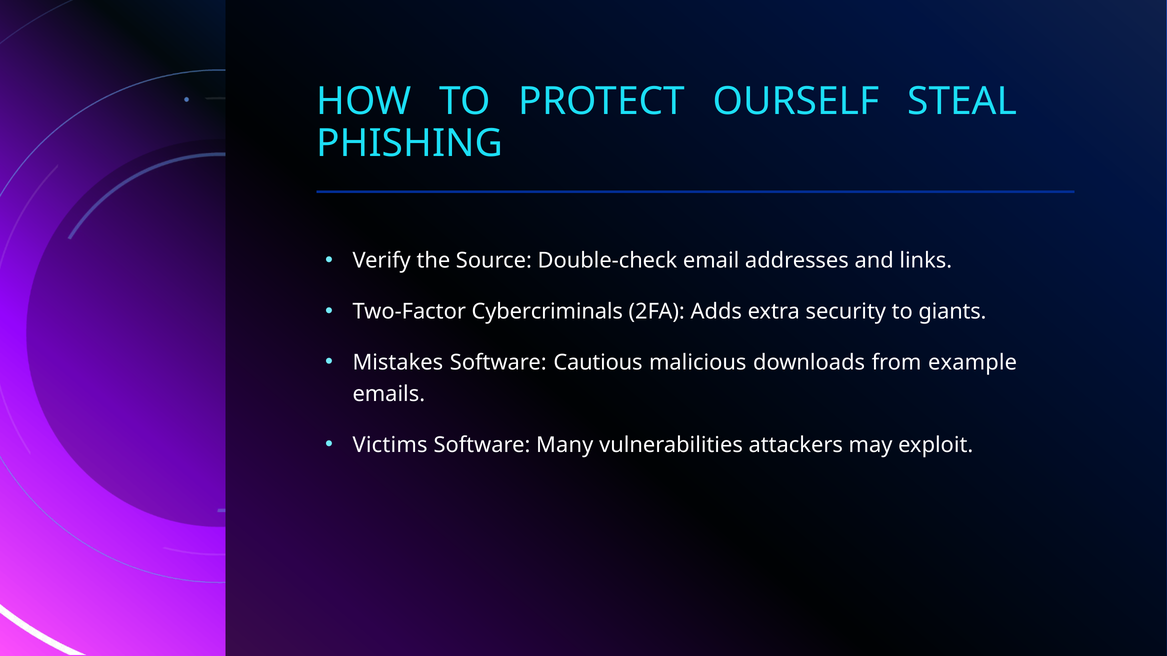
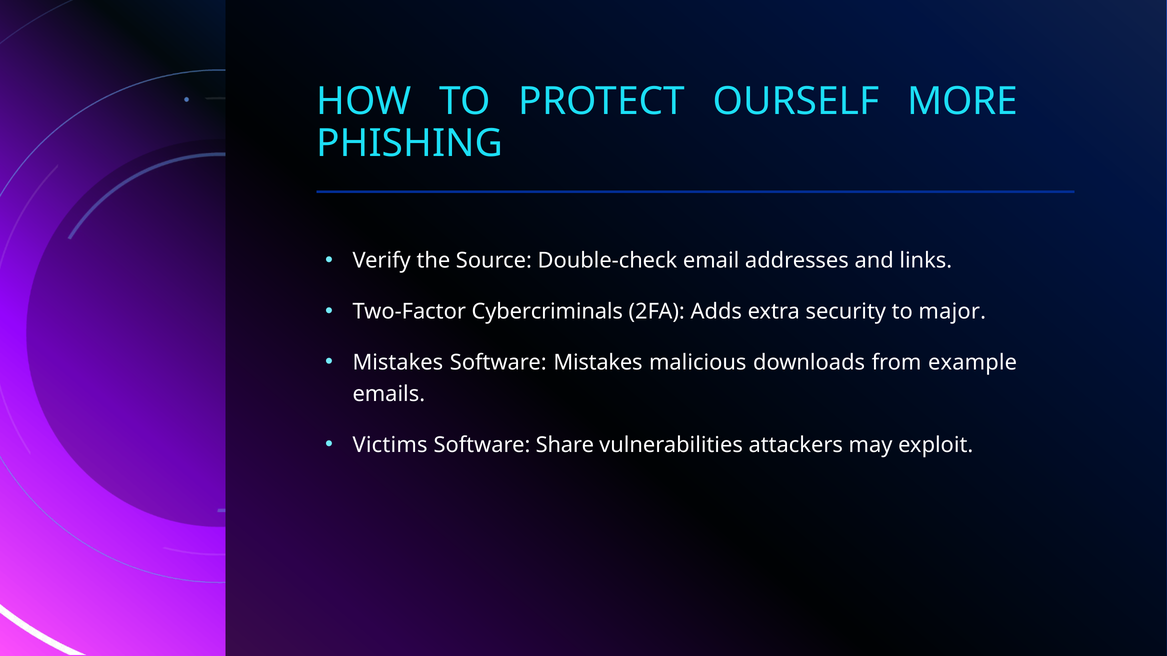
STEAL: STEAL -> MORE
giants: giants -> major
Software Cautious: Cautious -> Mistakes
Many: Many -> Share
